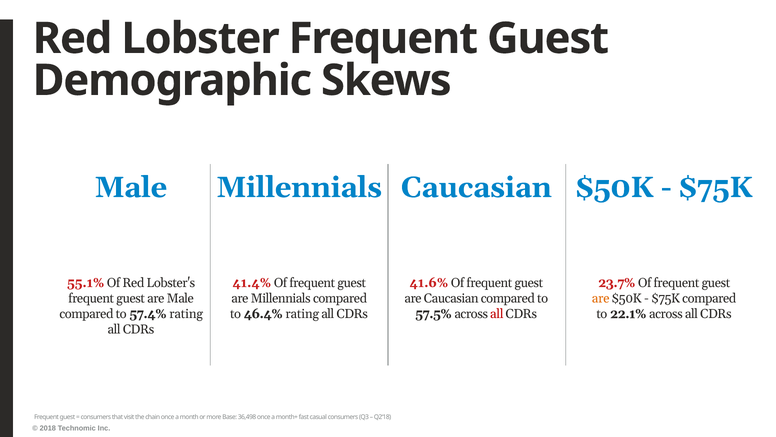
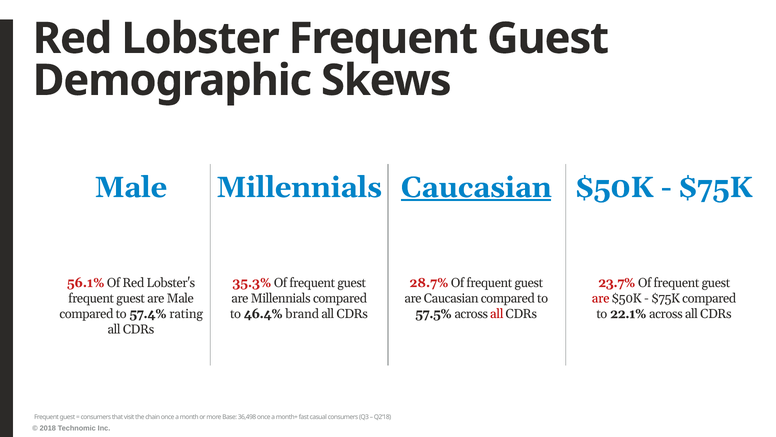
Caucasian at (476, 187) underline: none -> present
55.1%: 55.1% -> 56.1%
41.4%: 41.4% -> 35.3%
41.6%: 41.6% -> 28.7%
are at (601, 298) colour: orange -> red
46.4% rating: rating -> brand
